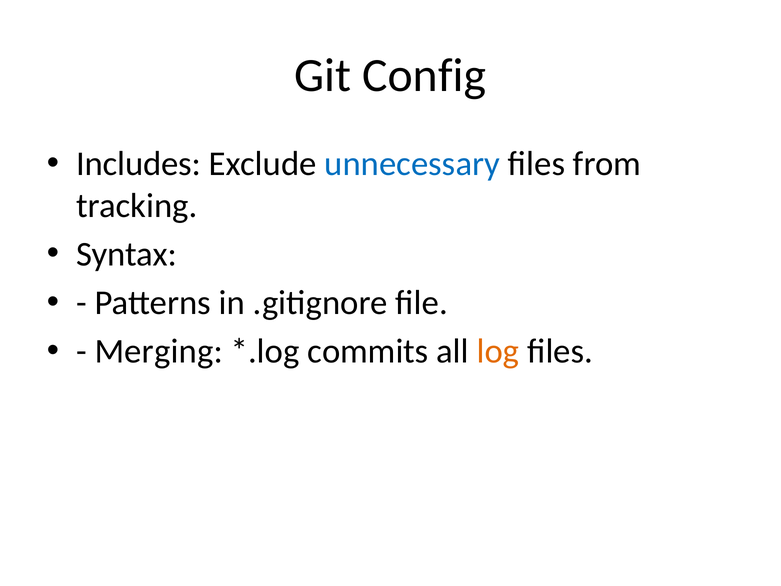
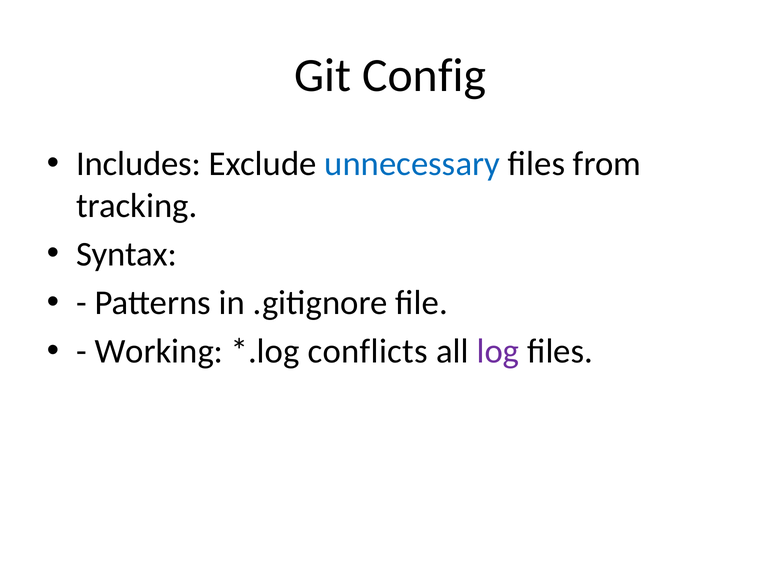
Merging: Merging -> Working
commits: commits -> conflicts
log colour: orange -> purple
